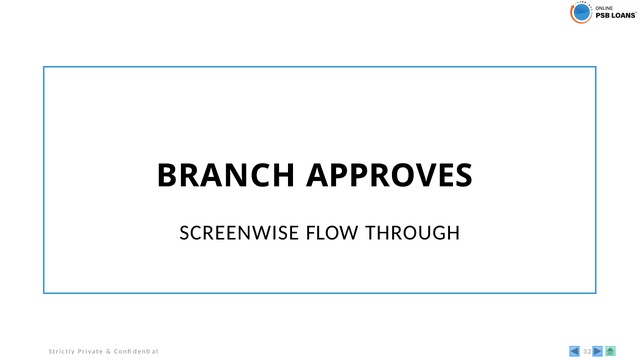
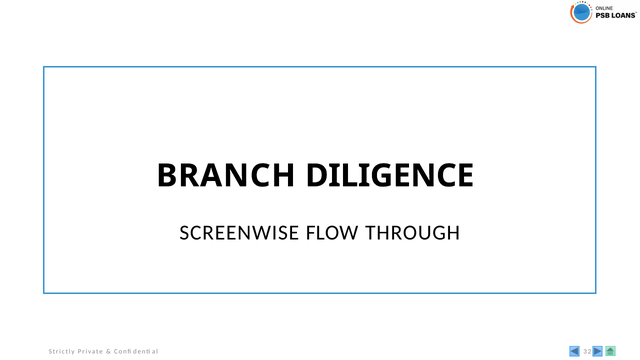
APPROVES: APPROVES -> DILIGENCE
